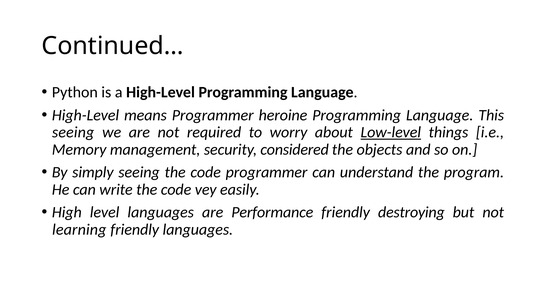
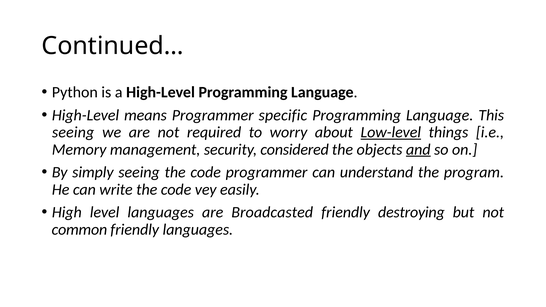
heroine: heroine -> specific
and underline: none -> present
Performance: Performance -> Broadcasted
learning: learning -> common
